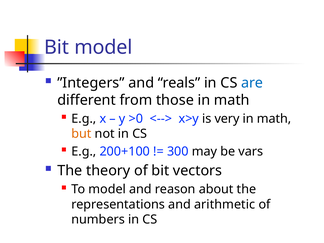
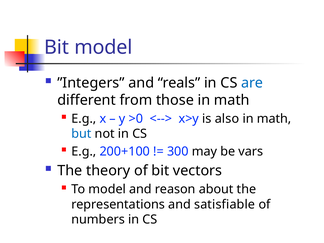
very: very -> also
but colour: orange -> blue
arithmetic: arithmetic -> satisfiable
